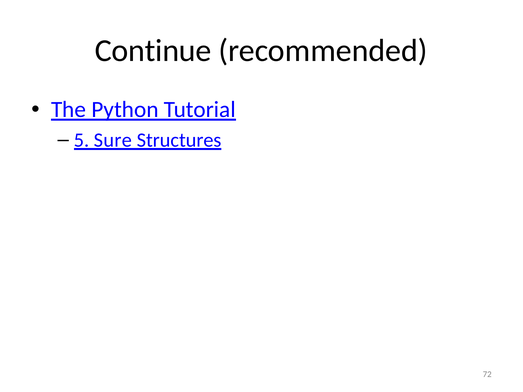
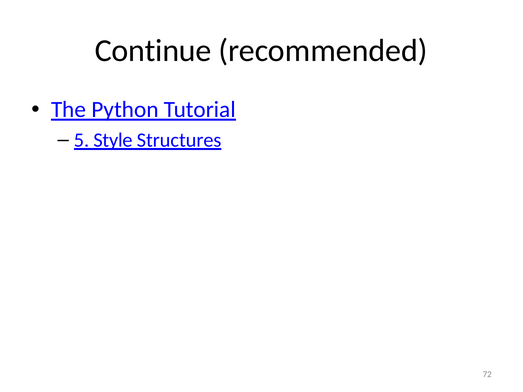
Sure: Sure -> Style
